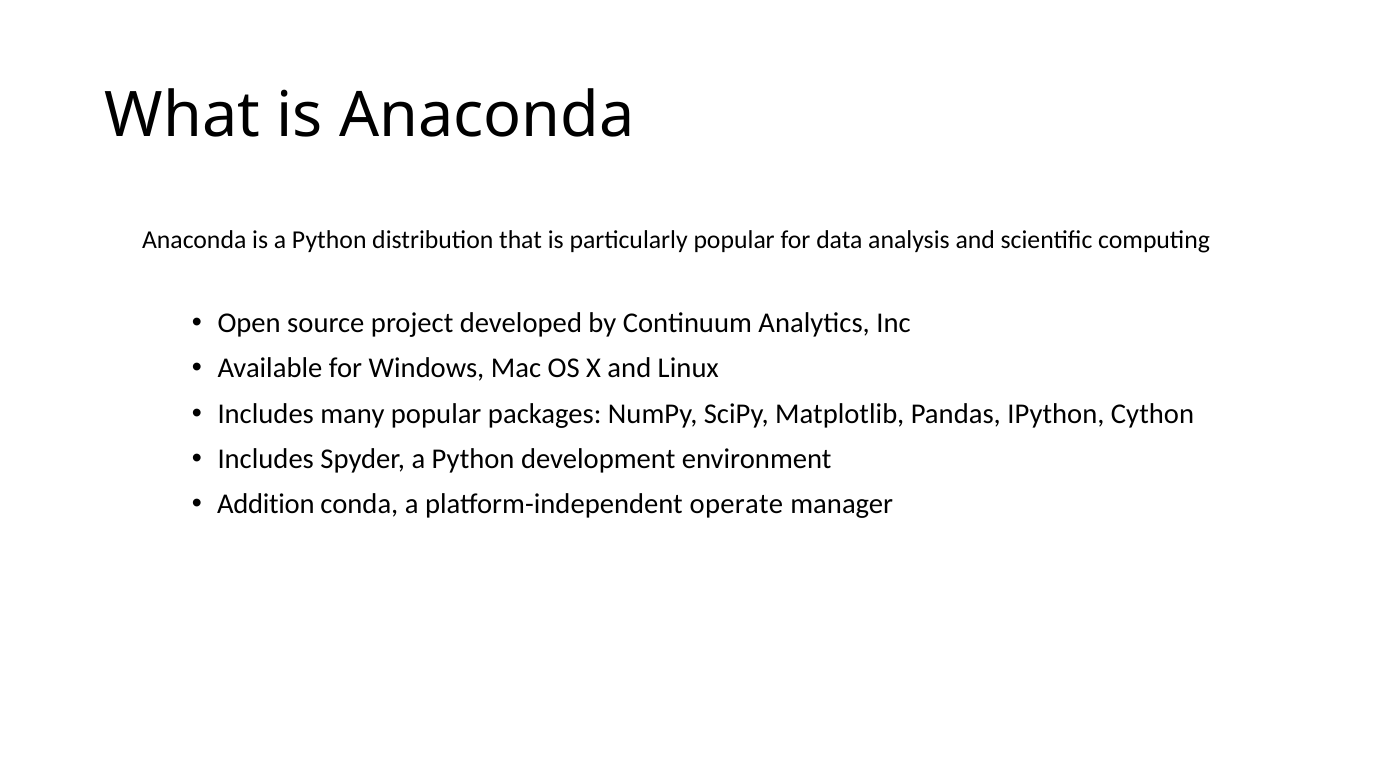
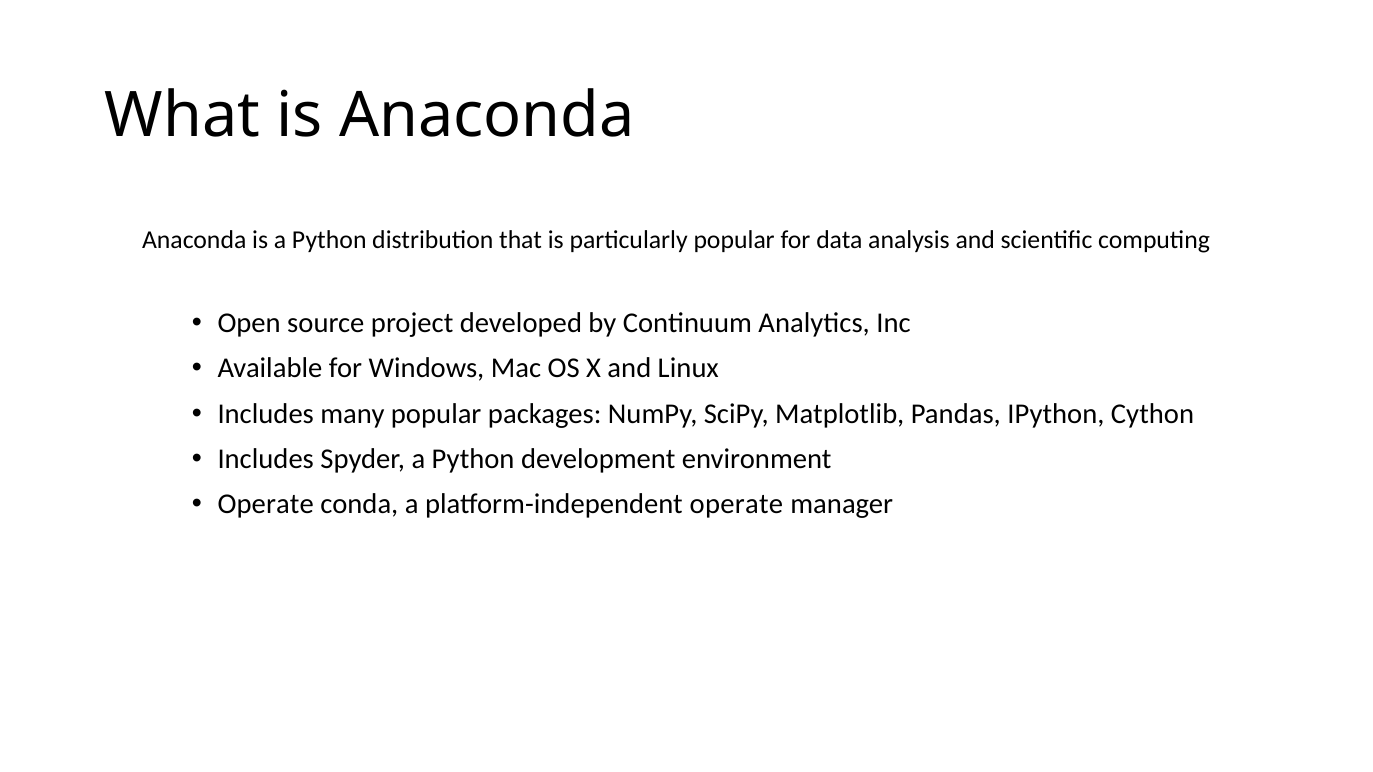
Addition at (266, 504): Addition -> Operate
